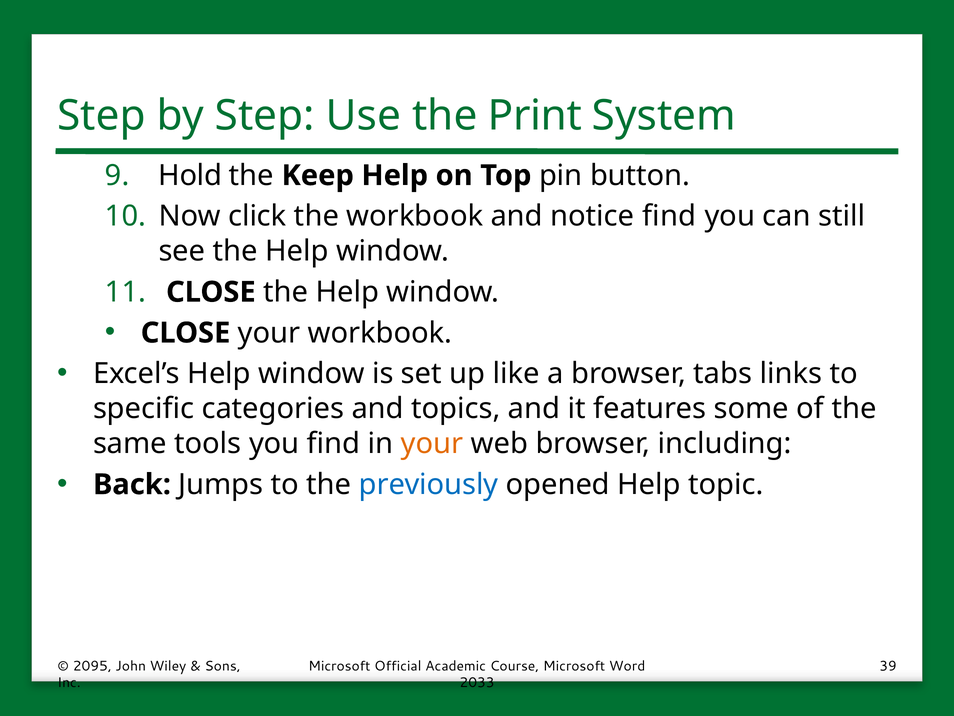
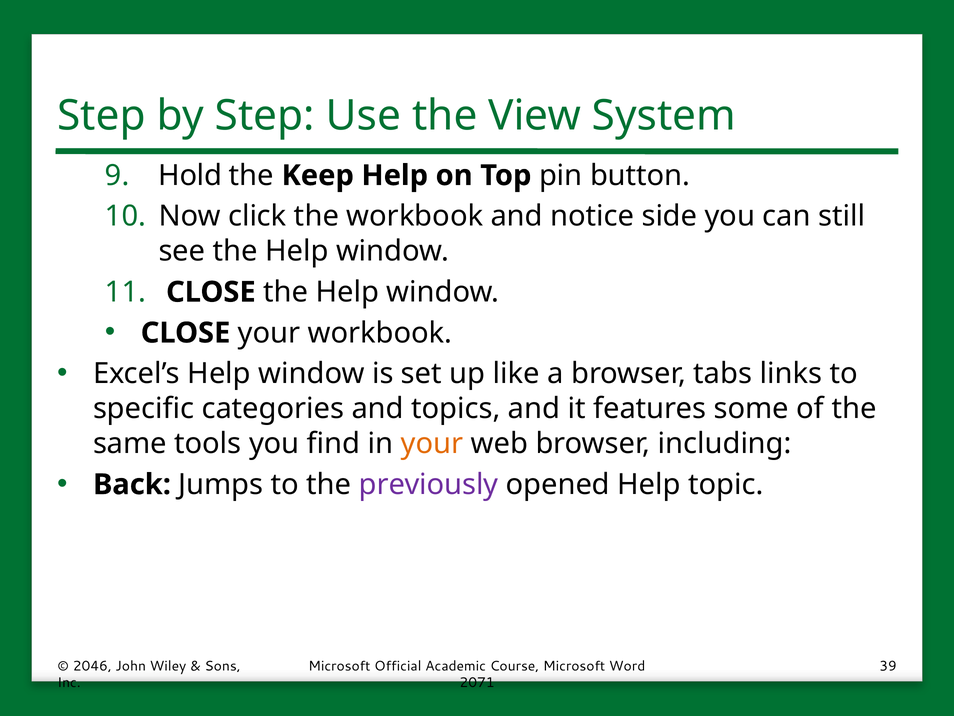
Print: Print -> View
notice find: find -> side
previously colour: blue -> purple
2095: 2095 -> 2046
2033: 2033 -> 2071
